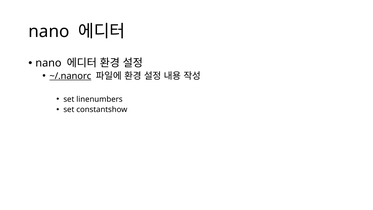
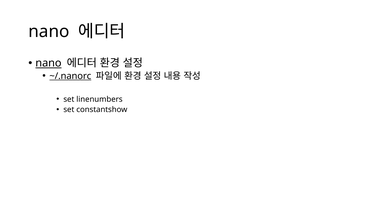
nano at (48, 63) underline: none -> present
